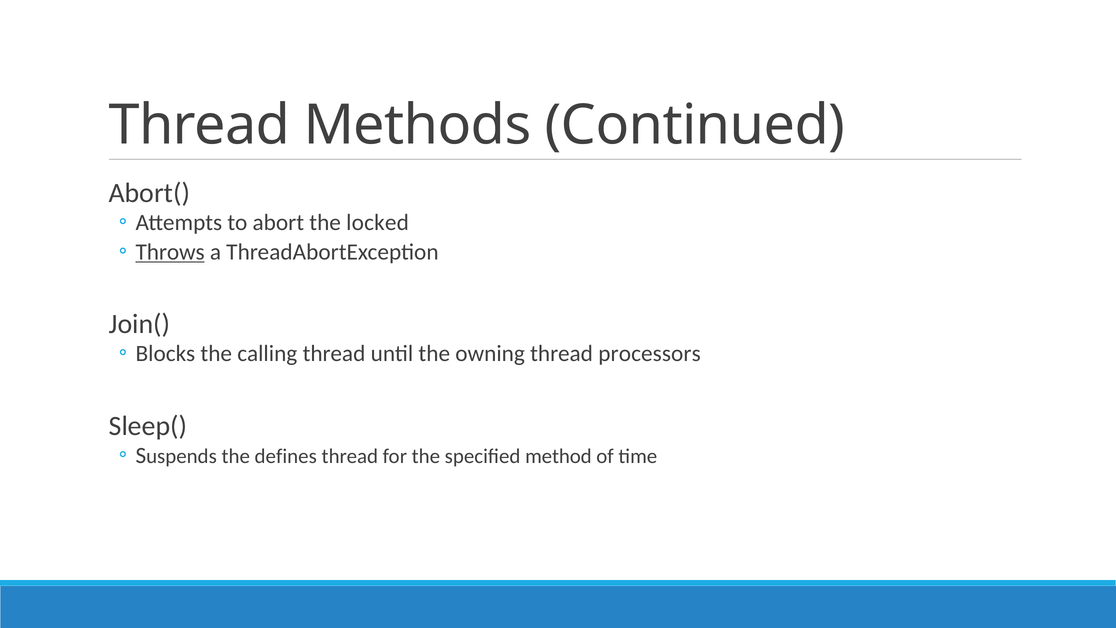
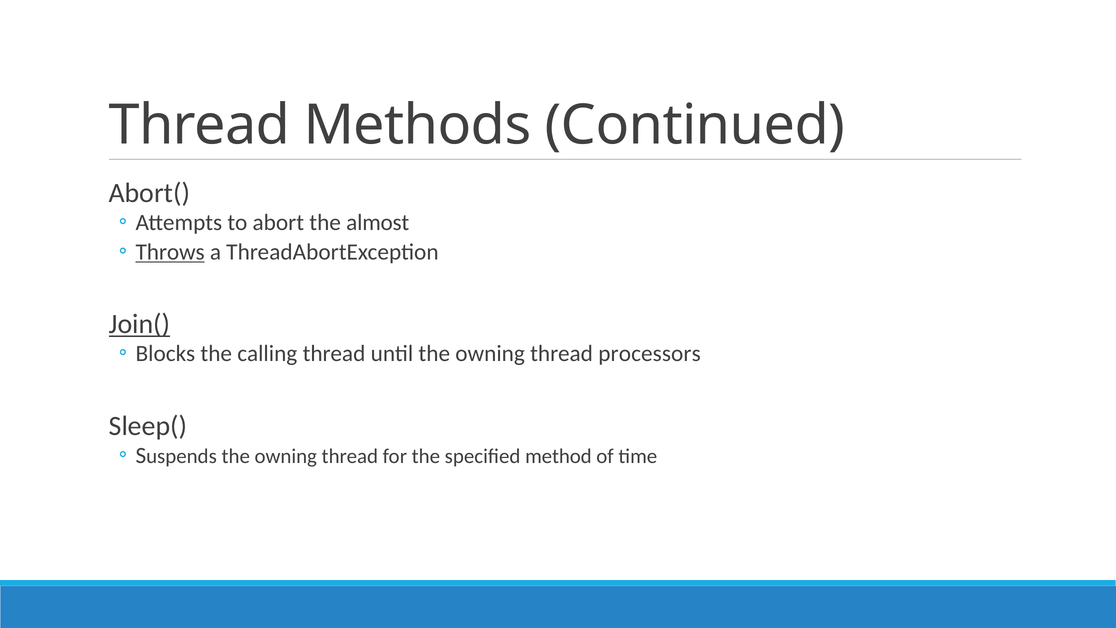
locked: locked -> almost
Join( underline: none -> present
Suspends the defines: defines -> owning
